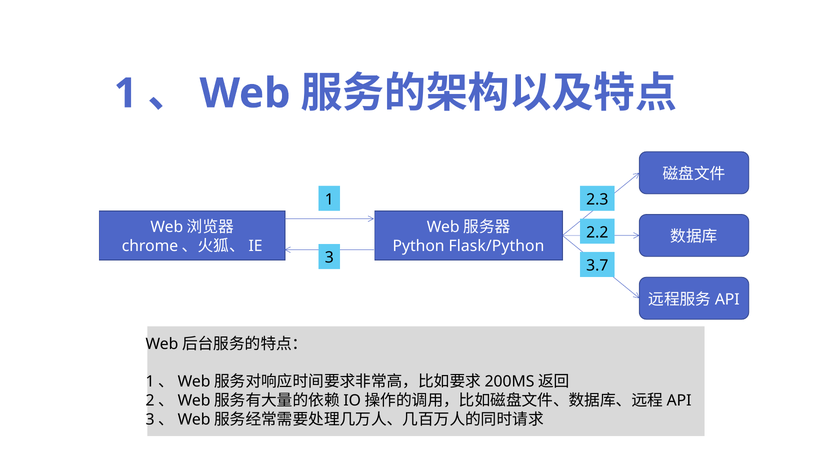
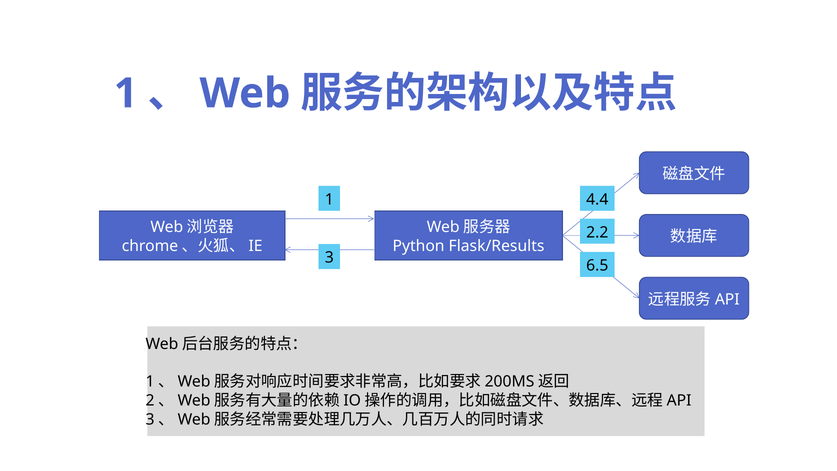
2.3: 2.3 -> 4.4
Flask/Python: Flask/Python -> Flask/Results
3.7: 3.7 -> 6.5
